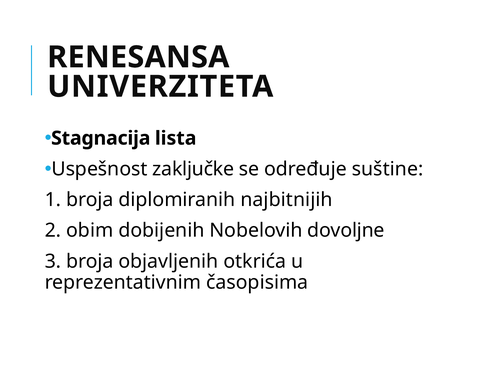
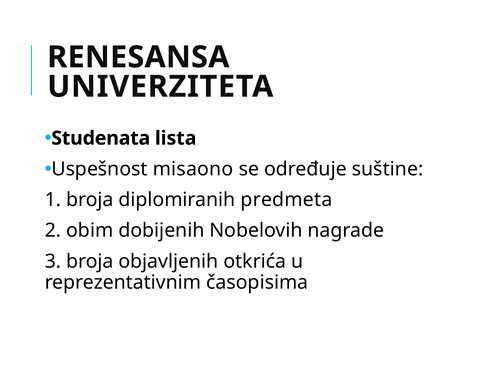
Stagnacija: Stagnacija -> Studenata
zaključke: zaključke -> misaono
najbitnijih: najbitnijih -> predmeta
dovoljne: dovoljne -> nagrade
